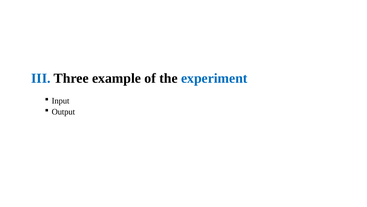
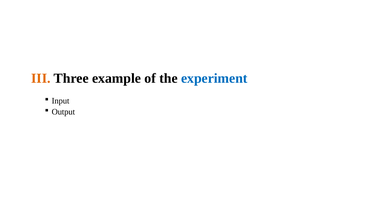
III colour: blue -> orange
